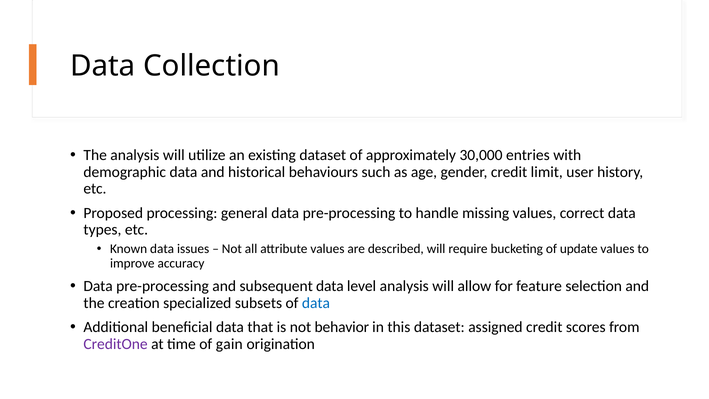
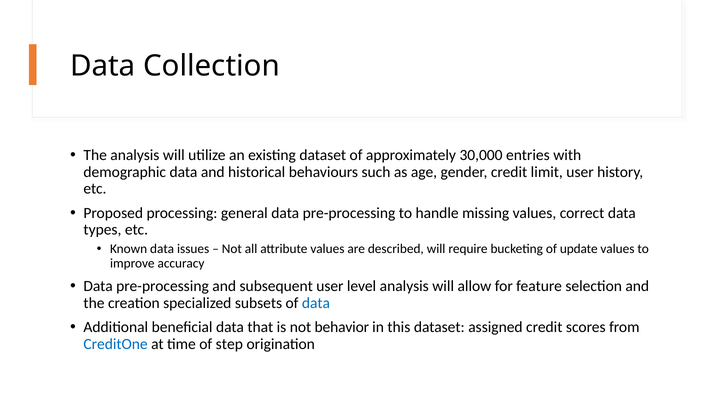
subsequent data: data -> user
CreditOne colour: purple -> blue
gain: gain -> step
